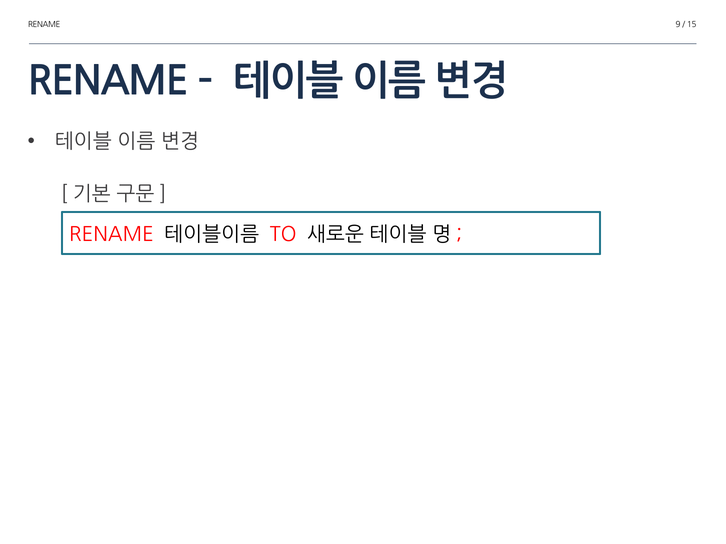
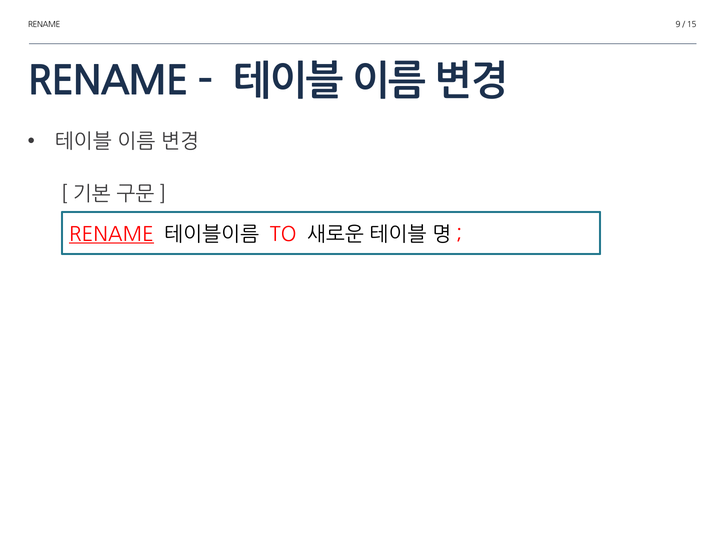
RENAME at (111, 235) underline: none -> present
